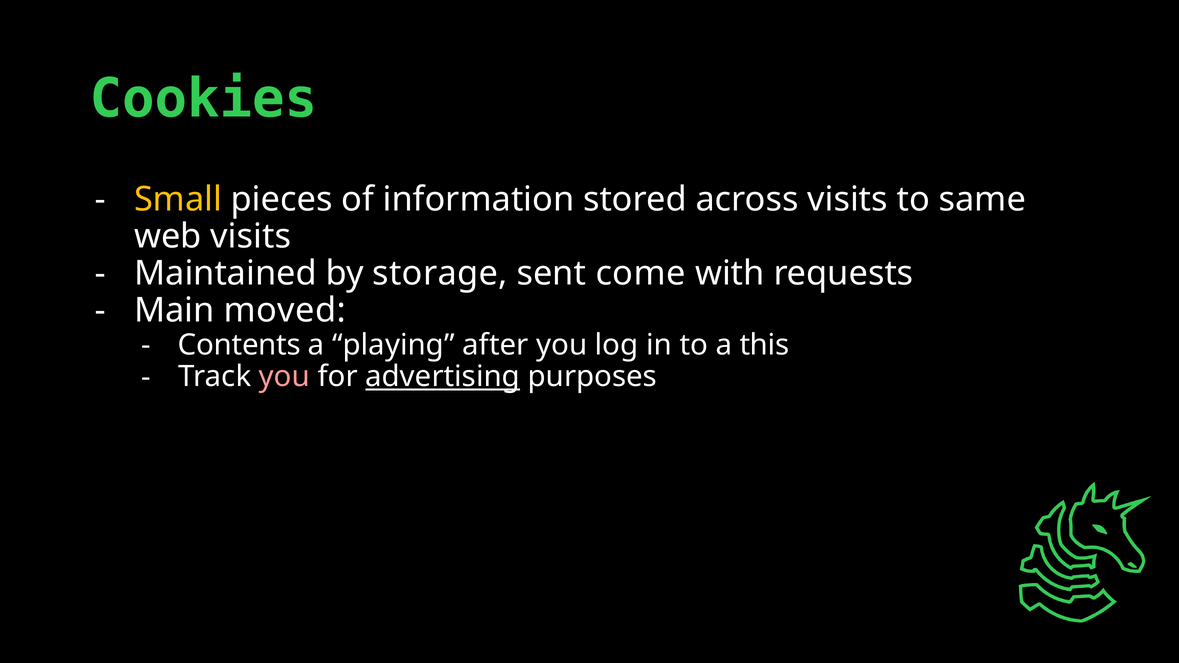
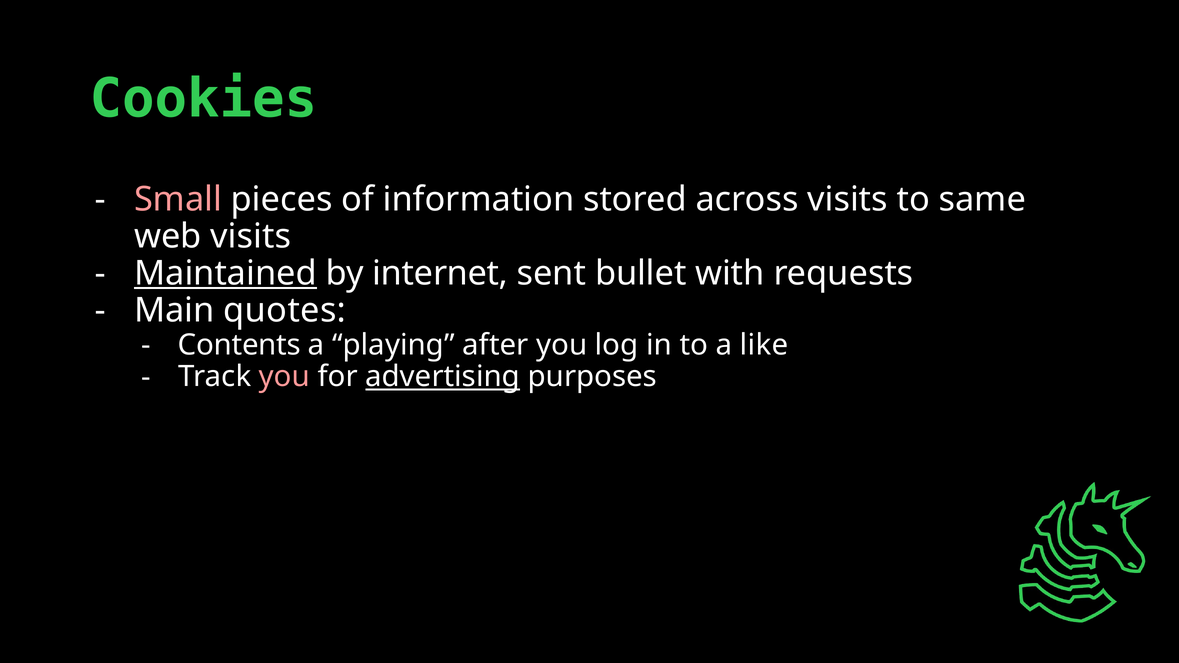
Small colour: yellow -> pink
Maintained underline: none -> present
storage: storage -> internet
come: come -> bullet
moved: moved -> quotes
this: this -> like
